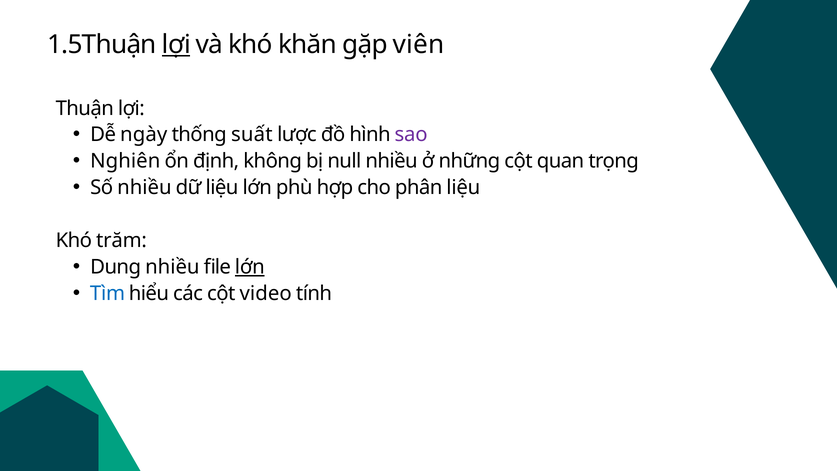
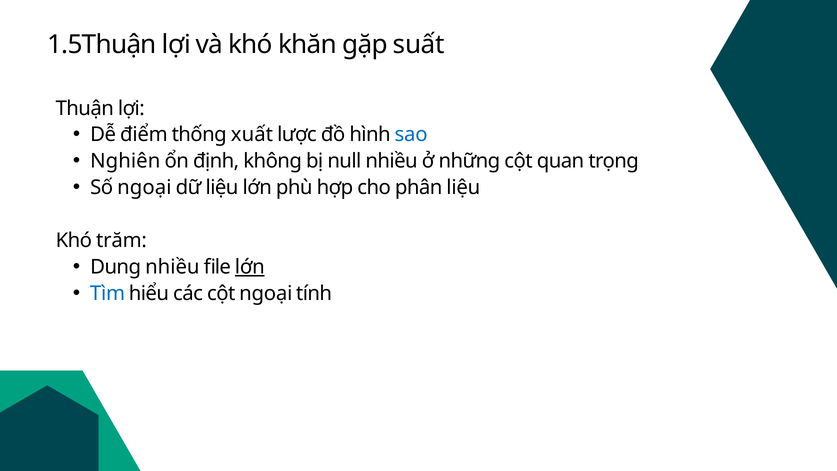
lợi at (176, 45) underline: present -> none
viên: viên -> suất
ngày: ngày -> điểm
suất: suất -> xuất
sao colour: purple -> blue
Số nhiều: nhiều -> ngoại
cột video: video -> ngoại
